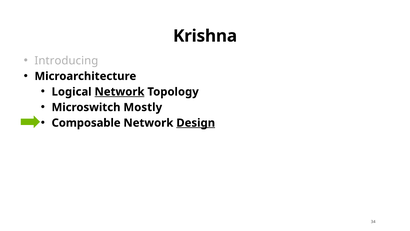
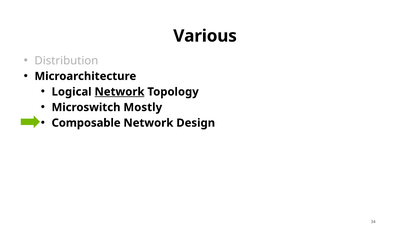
Krishna: Krishna -> Various
Introducing: Introducing -> Distribution
Design underline: present -> none
